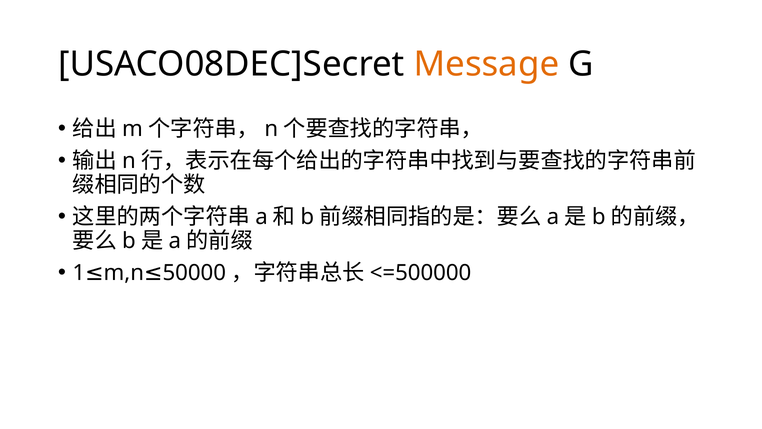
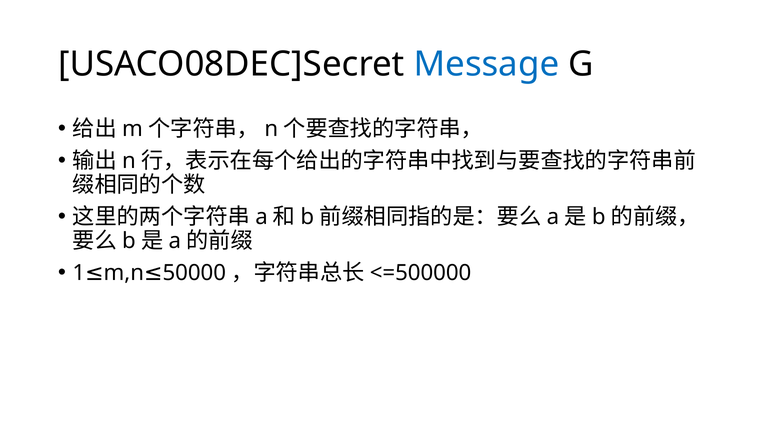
Message colour: orange -> blue
